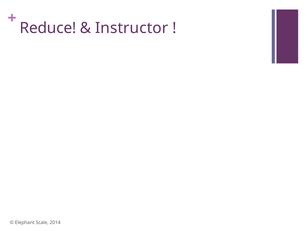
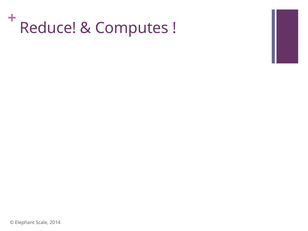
Instructor: Instructor -> Computes
